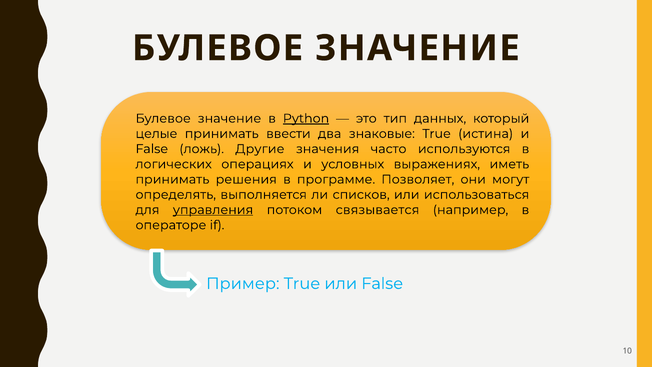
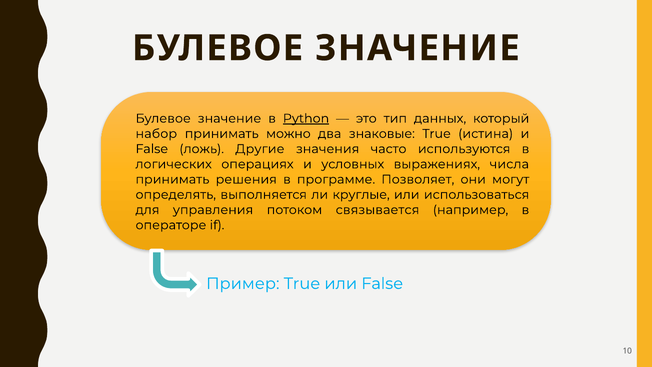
целые: целые -> набор
ввести: ввести -> можно
иметь: иметь -> числа
списков: списков -> круглые
управления underline: present -> none
